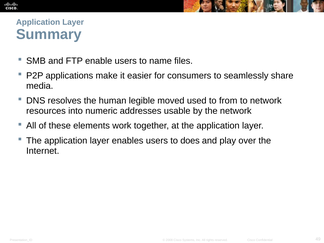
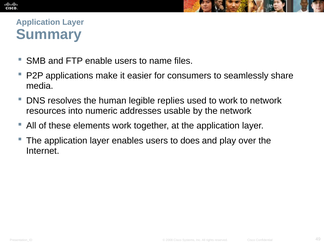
moved: moved -> replies
to from: from -> work
